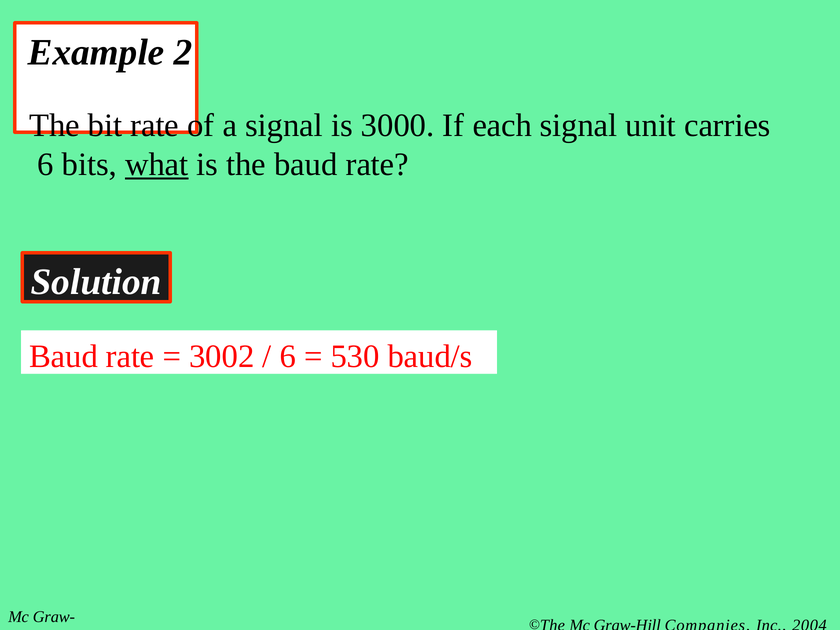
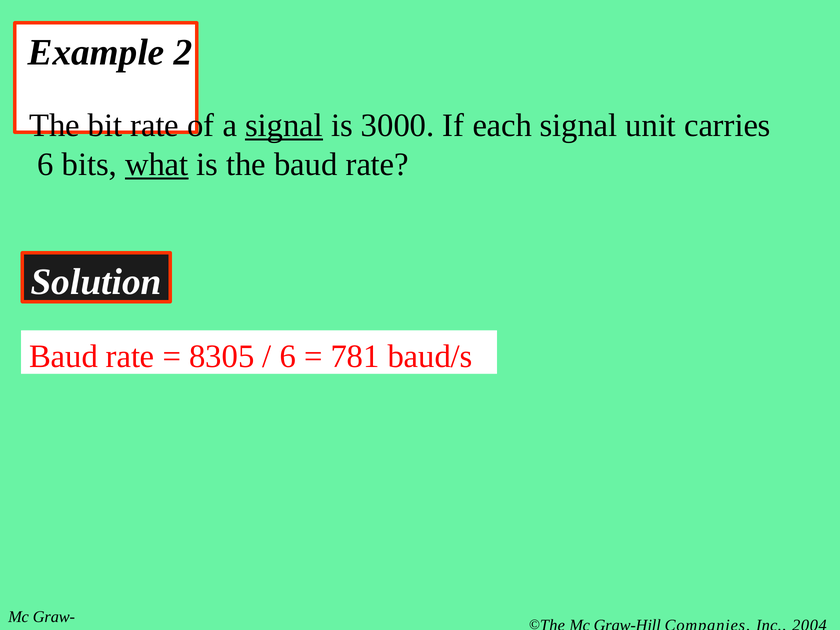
signal at (284, 125) underline: none -> present
3002: 3002 -> 8305
530: 530 -> 781
